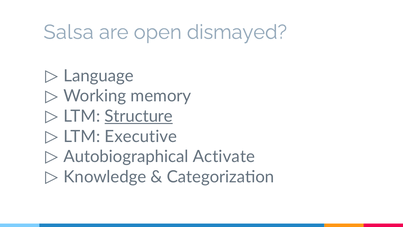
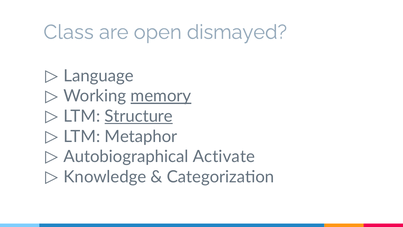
Salsa: Salsa -> Class
memory underline: none -> present
Executive: Executive -> Metaphor
